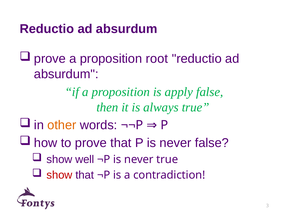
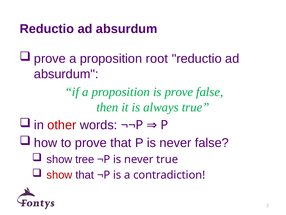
is apply: apply -> prove
other colour: orange -> red
well: well -> tree
